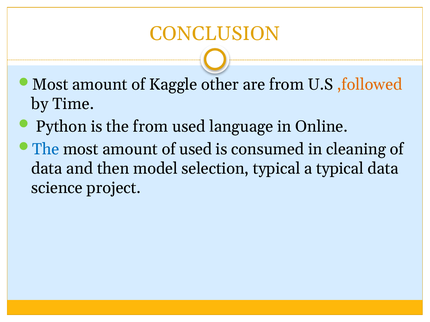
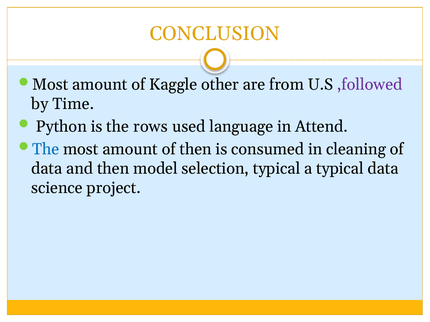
,followed colour: orange -> purple
the from: from -> rows
Online: Online -> Attend
of used: used -> then
